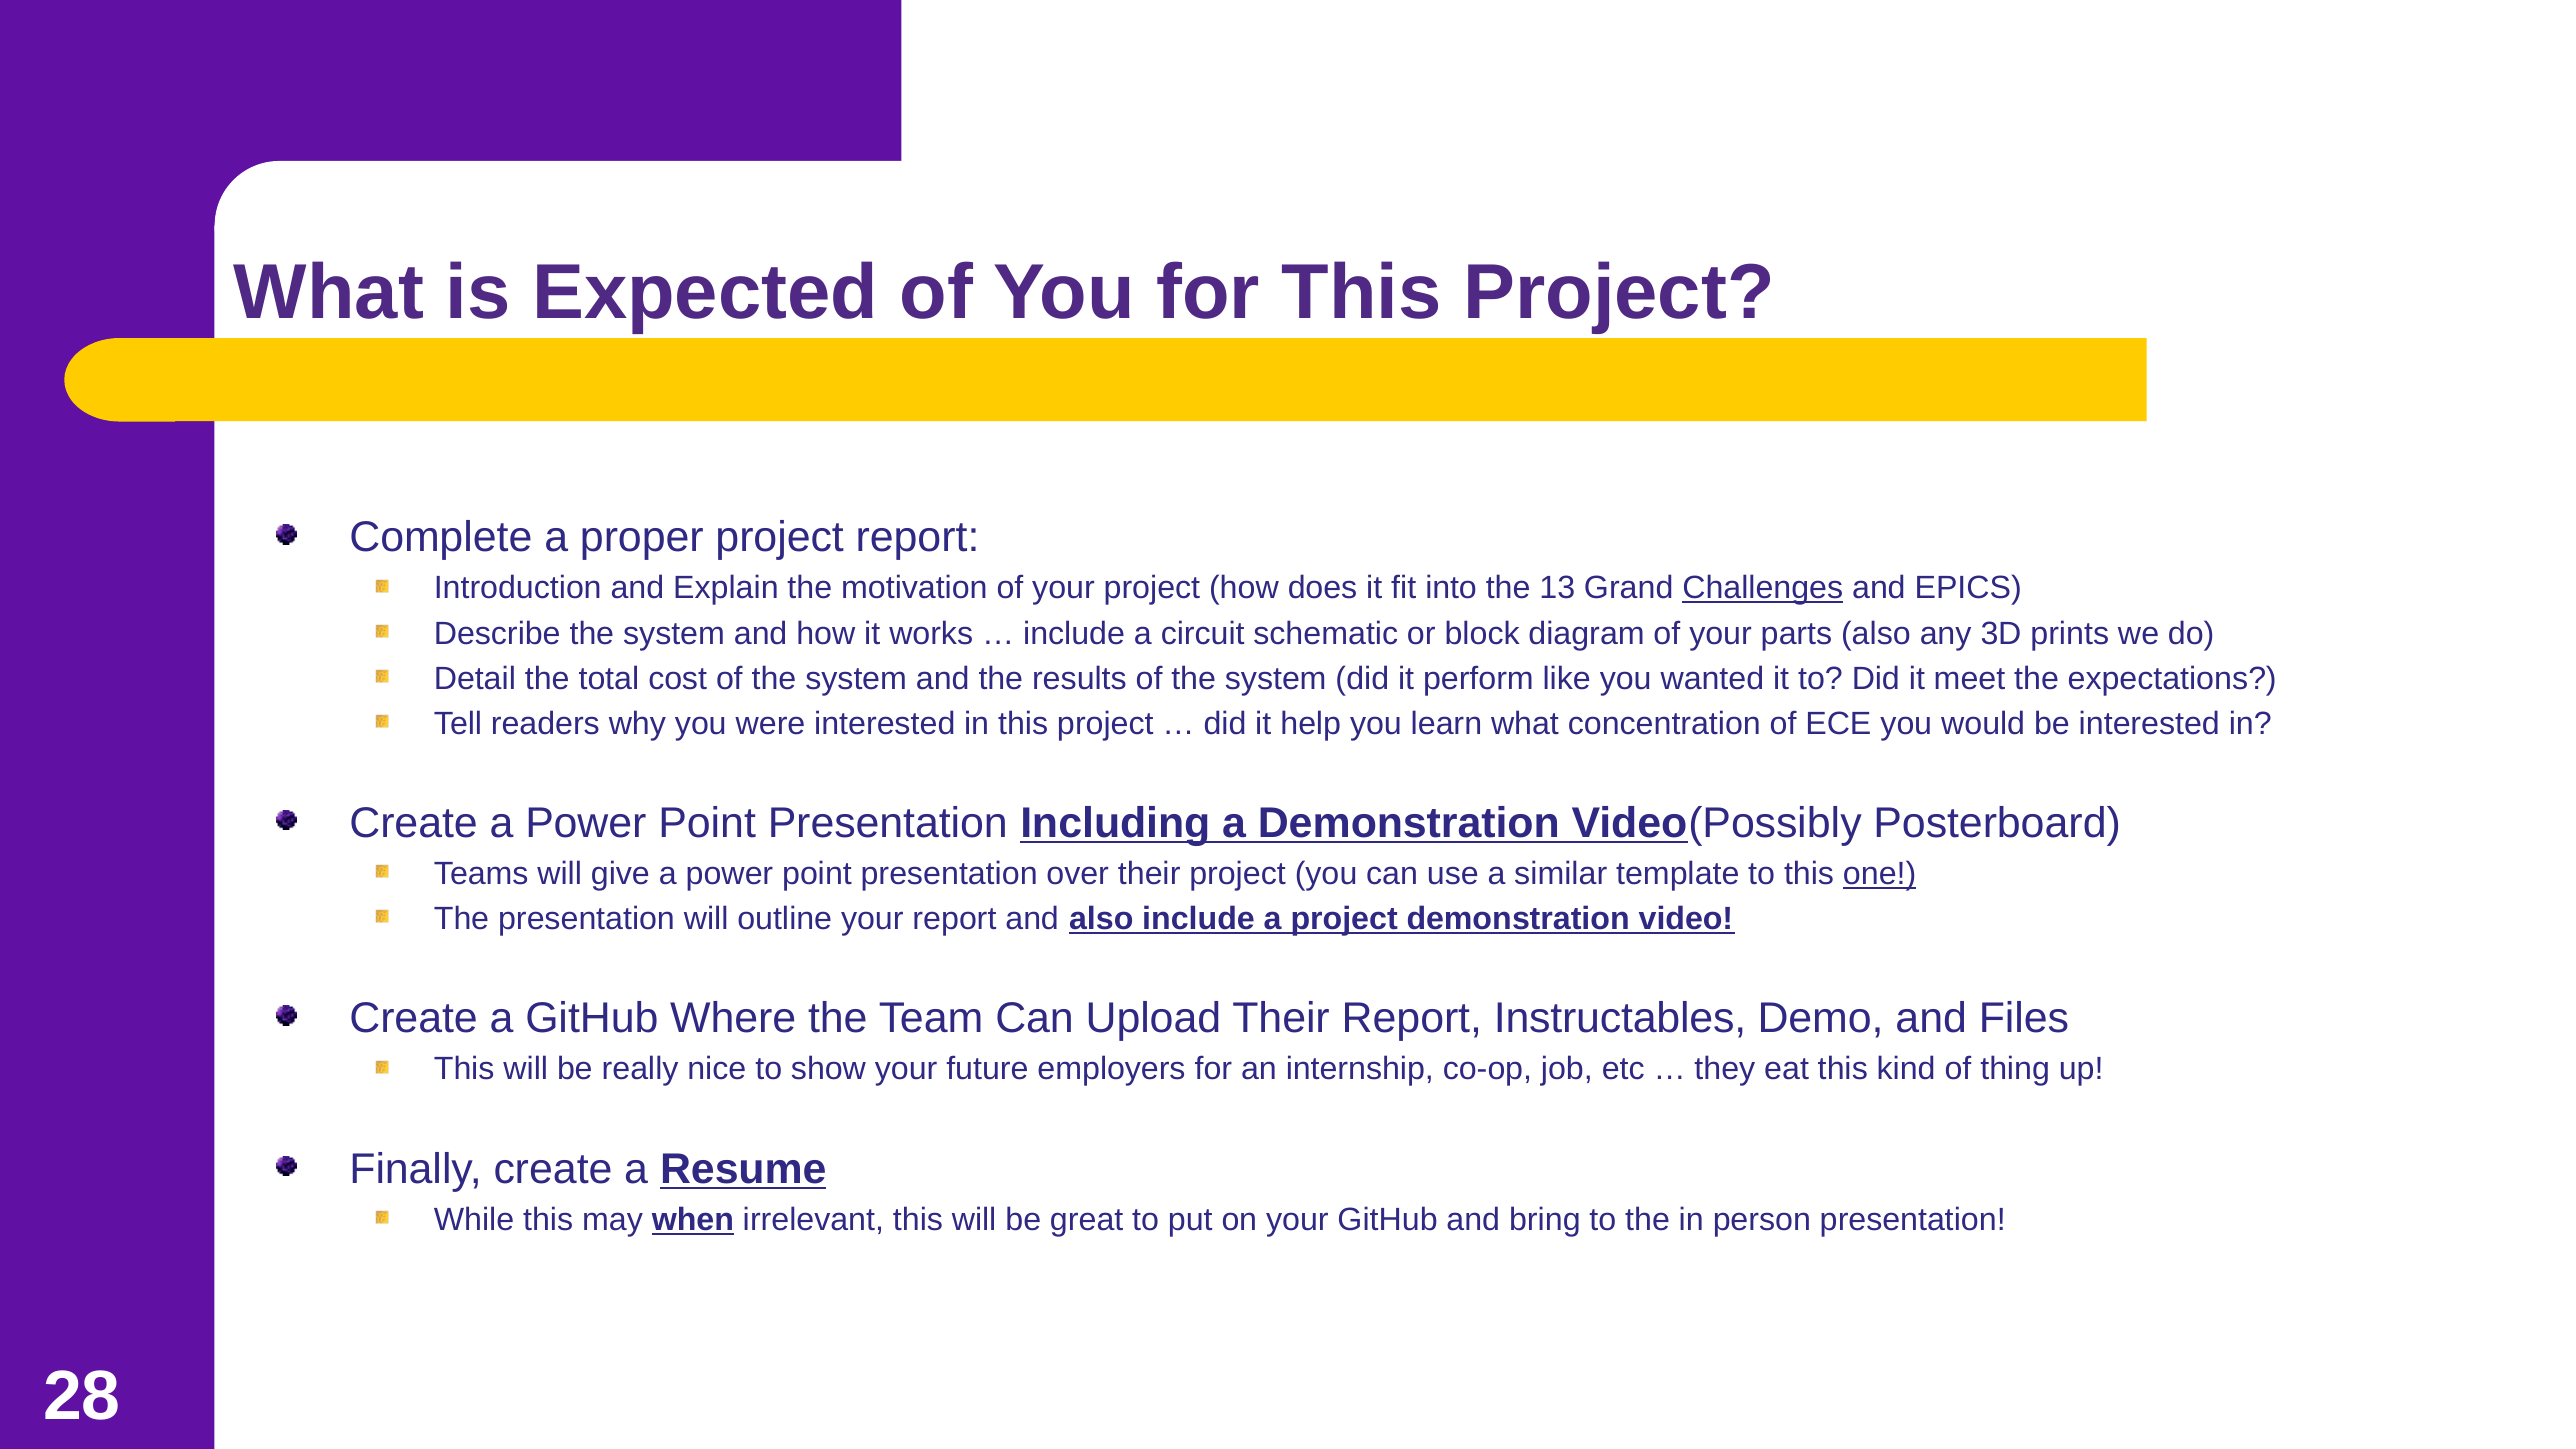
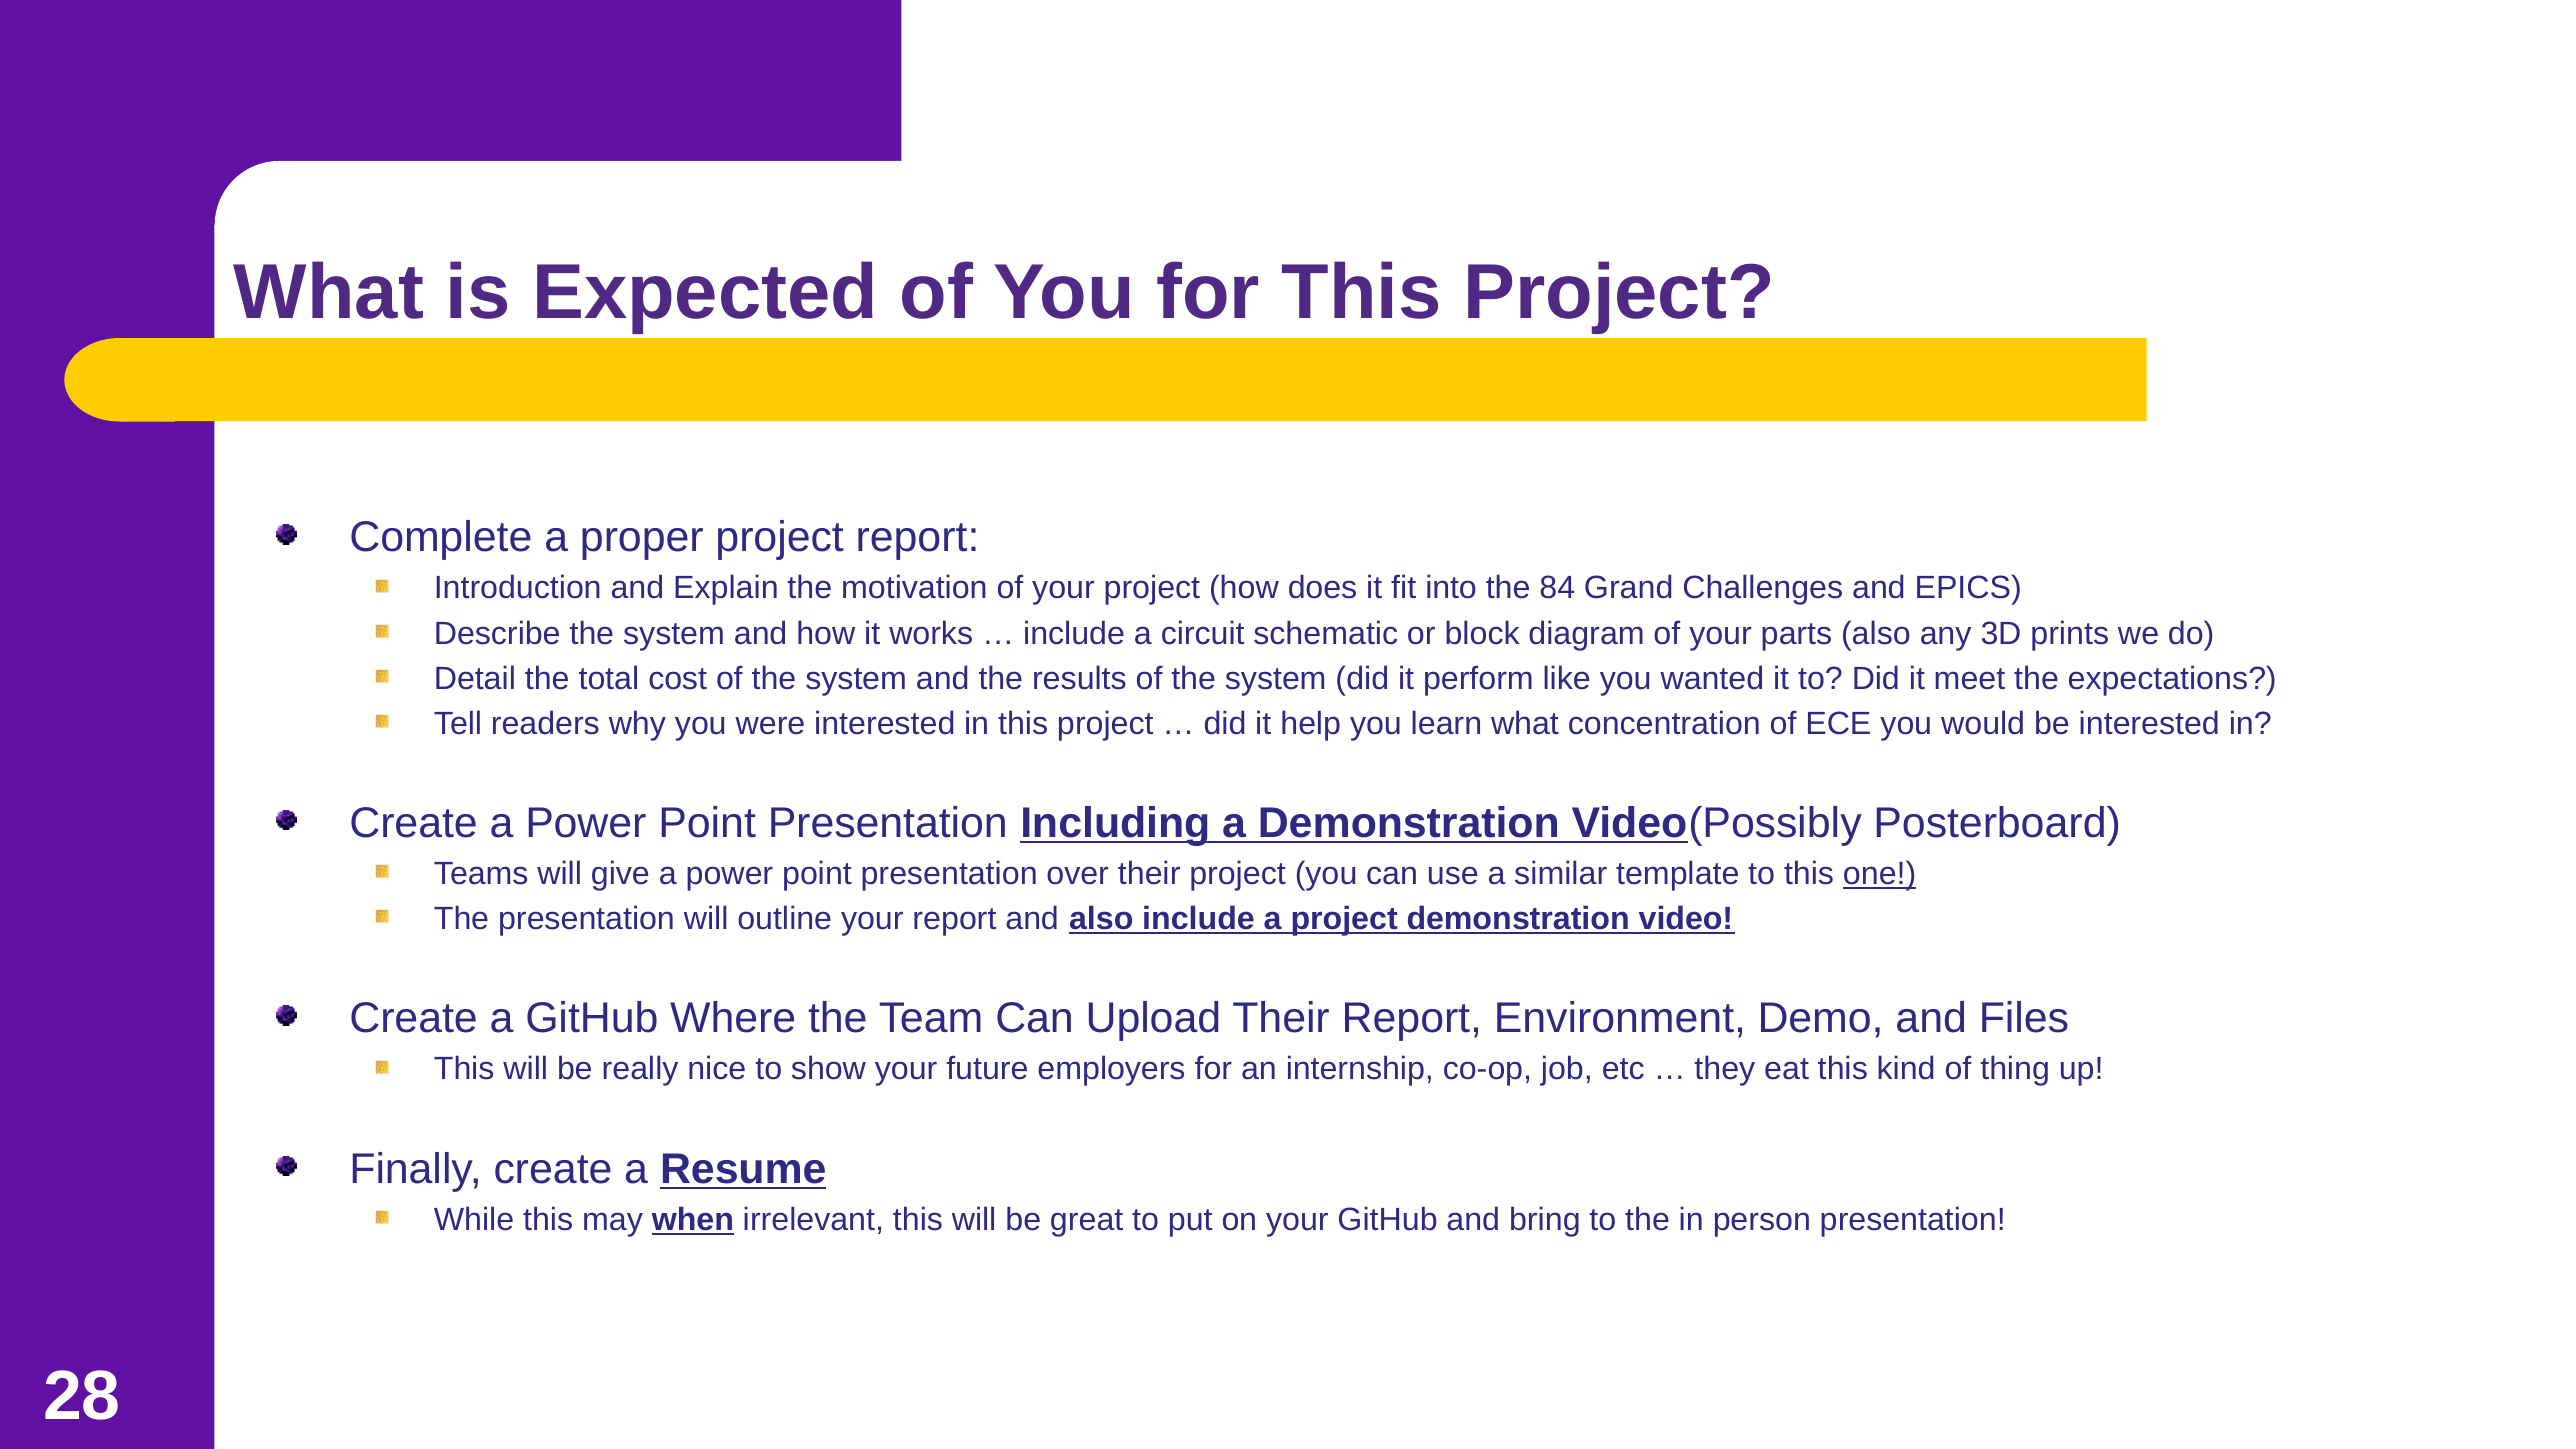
13: 13 -> 84
Challenges underline: present -> none
Instructables: Instructables -> Environment
